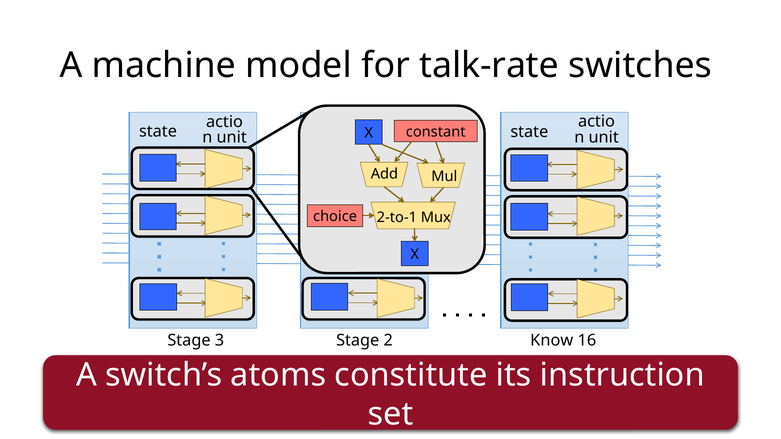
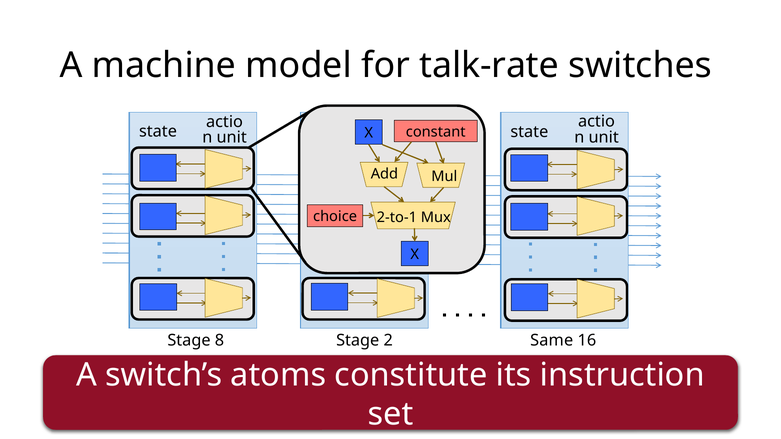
3: 3 -> 8
Know: Know -> Same
